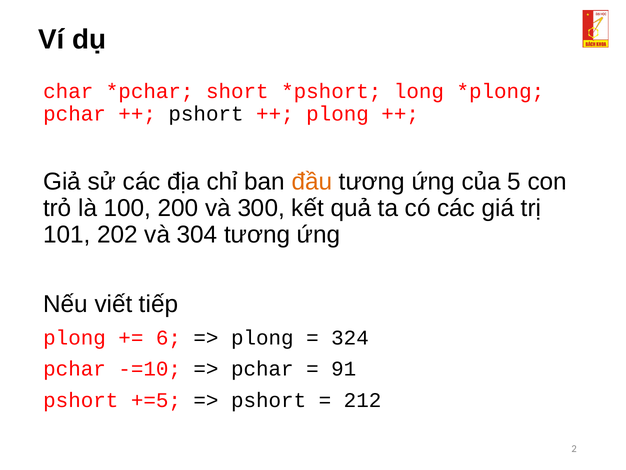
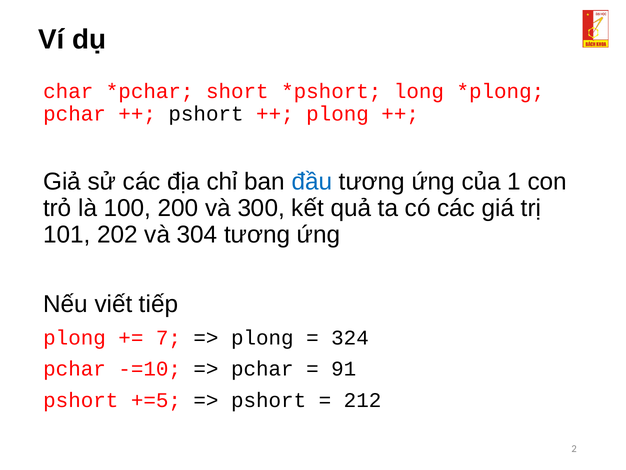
đầu colour: orange -> blue
5: 5 -> 1
6: 6 -> 7
